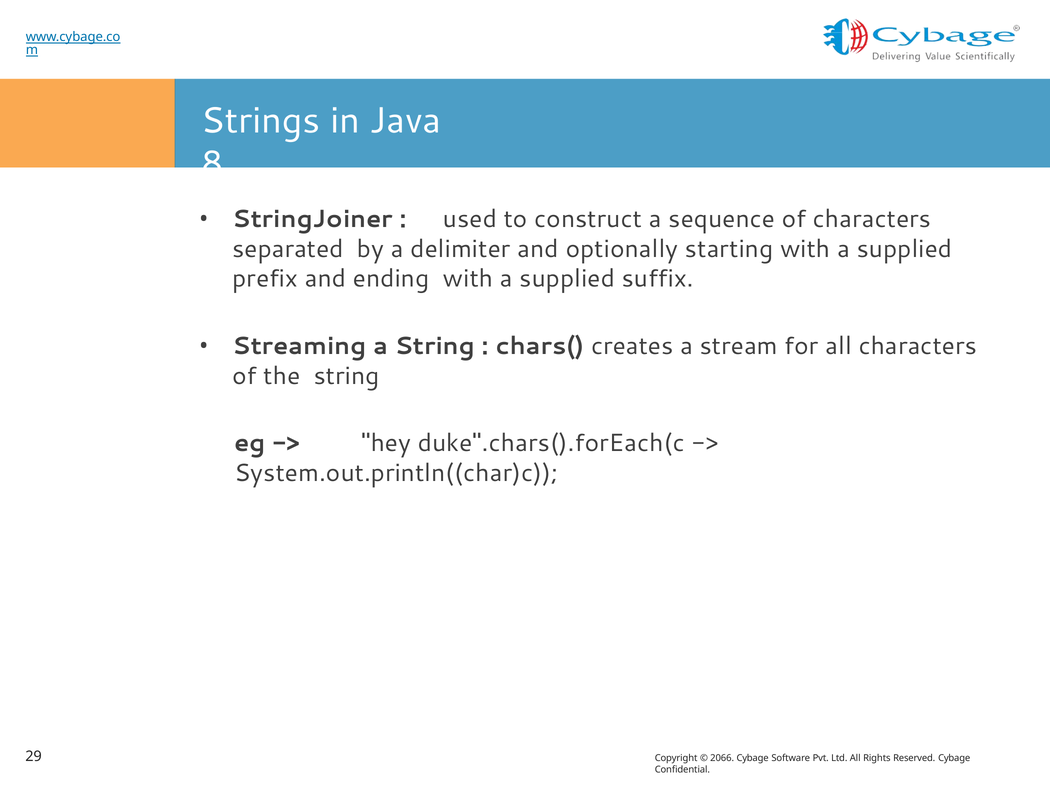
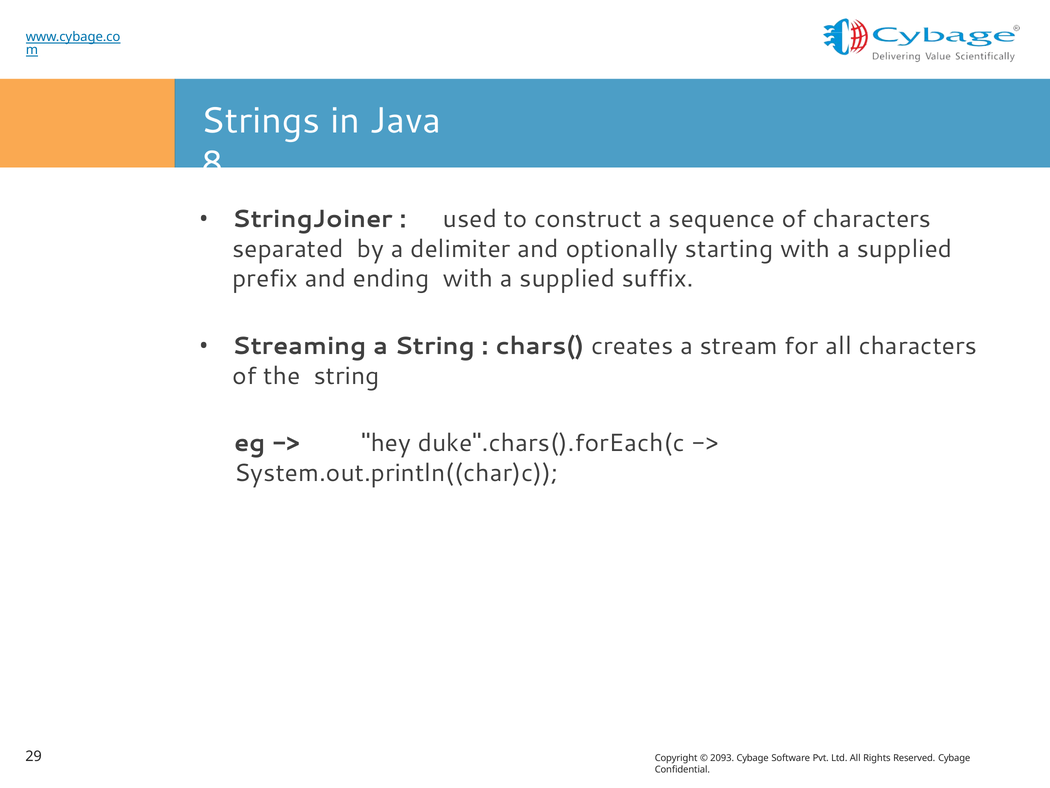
2066: 2066 -> 2093
